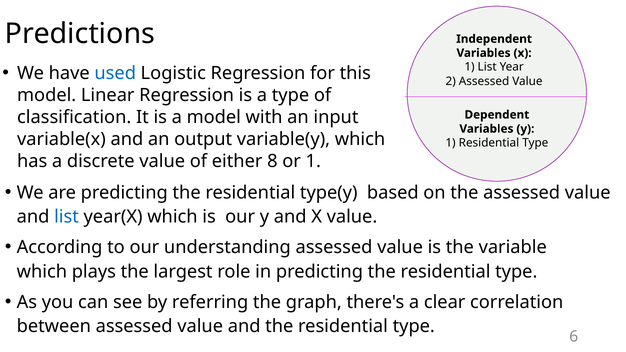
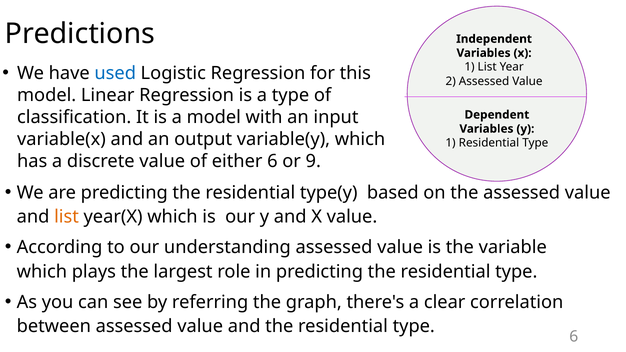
either 8: 8 -> 6
or 1: 1 -> 9
list at (67, 217) colour: blue -> orange
